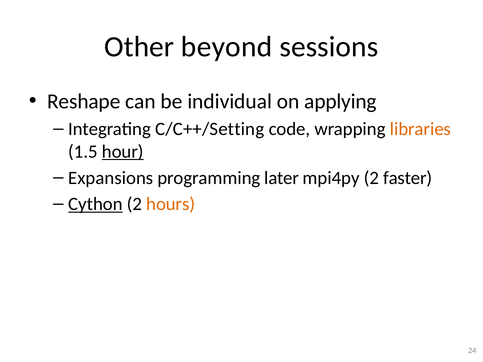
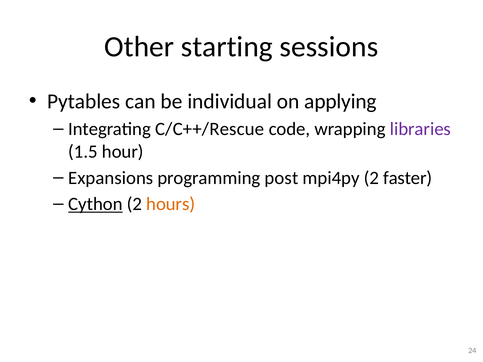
beyond: beyond -> starting
Reshape: Reshape -> Pytables
C/C++/Setting: C/C++/Setting -> C/C++/Rescue
libraries colour: orange -> purple
hour underline: present -> none
later: later -> post
